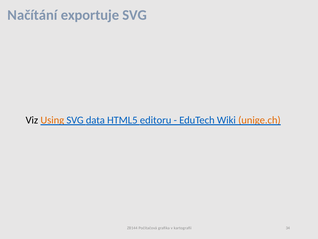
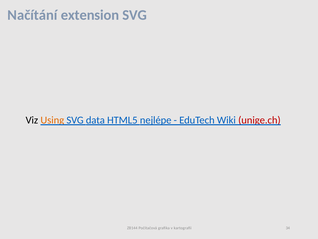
exportuje: exportuje -> extension
editoru: editoru -> nejlépe
unige.ch colour: orange -> red
